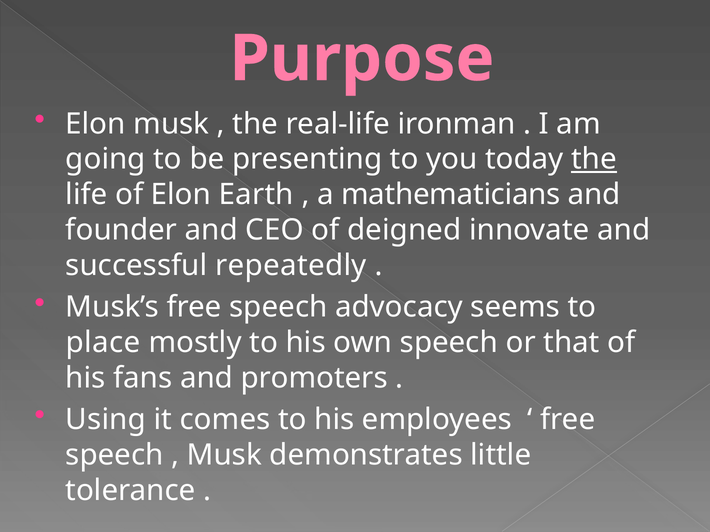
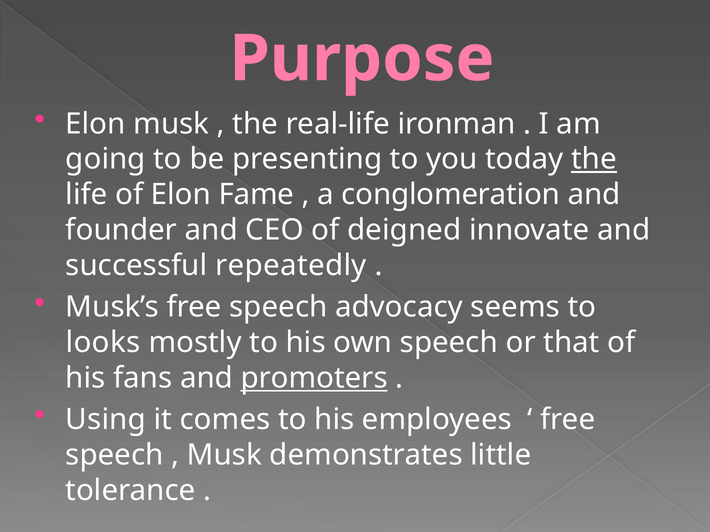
Earth: Earth -> Fame
mathematicians: mathematicians -> conglomeration
place: place -> looks
promoters underline: none -> present
